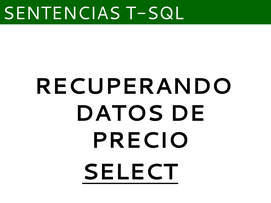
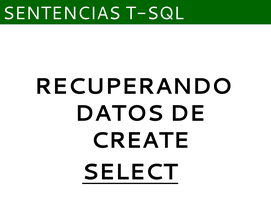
PRECIO: PRECIO -> CREATE
